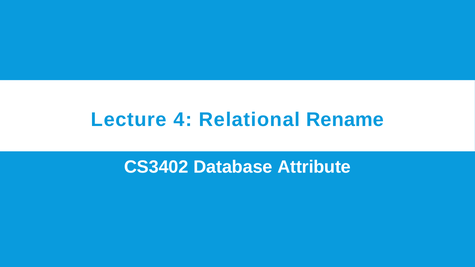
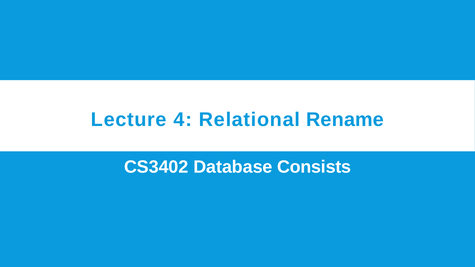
Attribute: Attribute -> Consists
